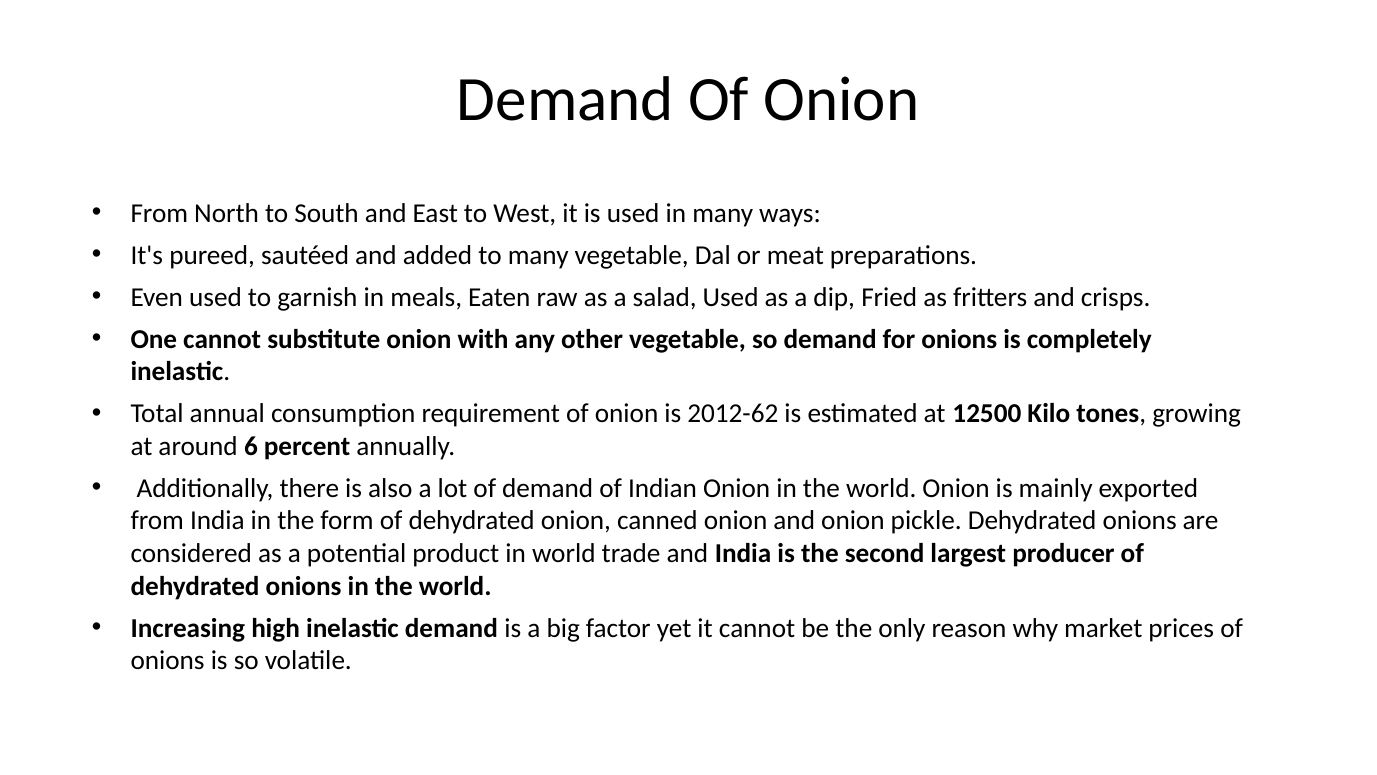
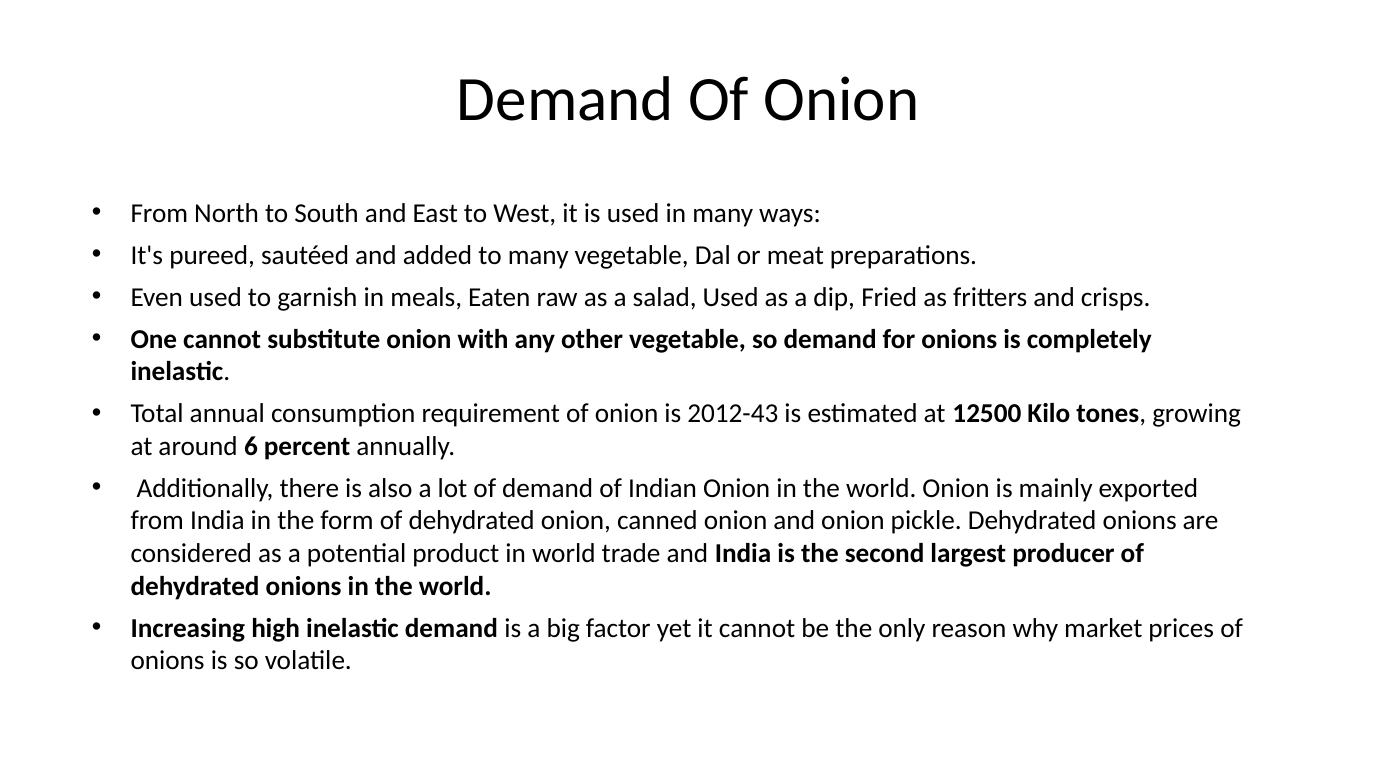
2012-62: 2012-62 -> 2012-43
